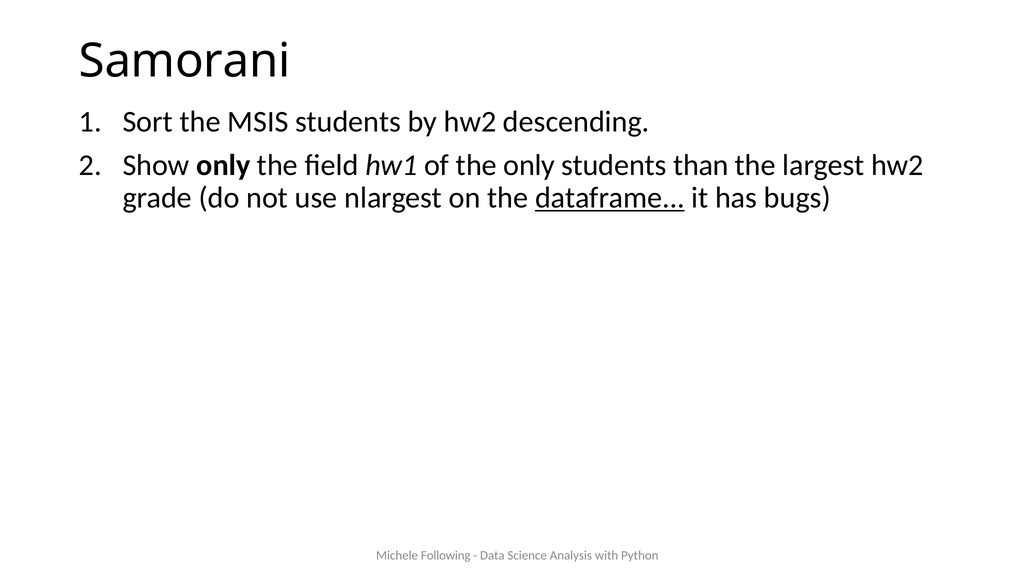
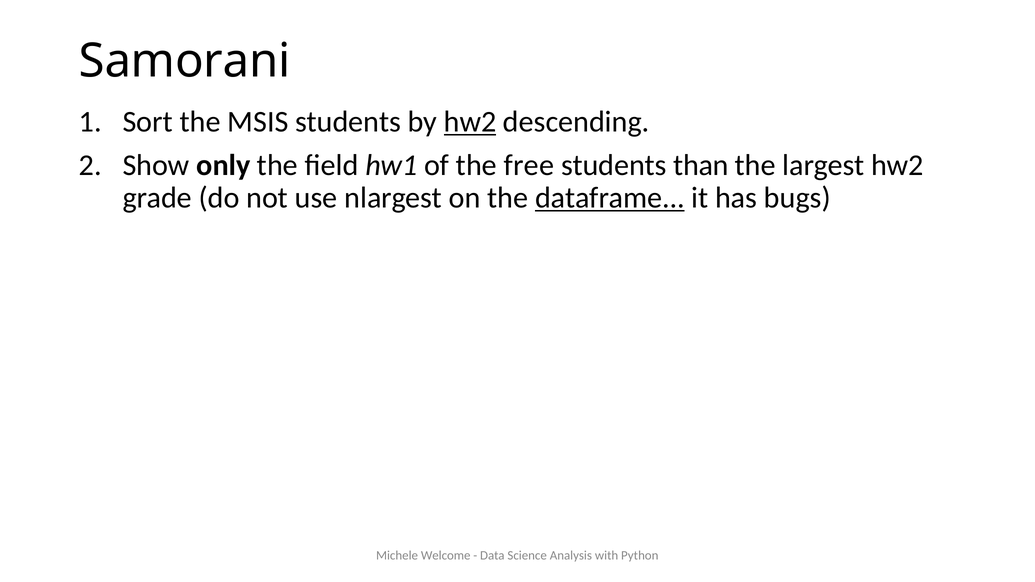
hw2 at (470, 122) underline: none -> present
the only: only -> free
Following: Following -> Welcome
